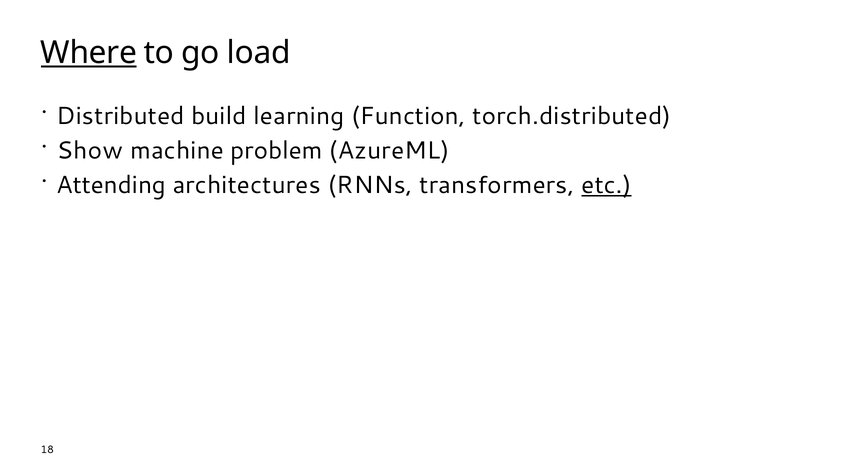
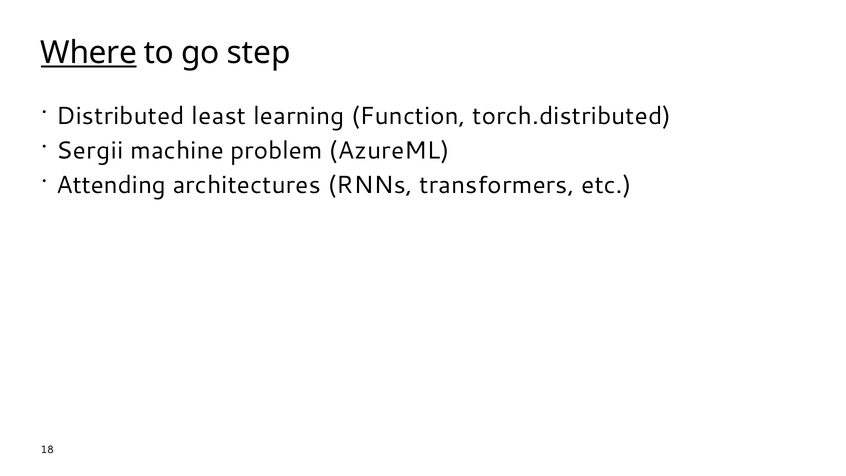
load: load -> step
build: build -> least
Show: Show -> Sergii
etc underline: present -> none
